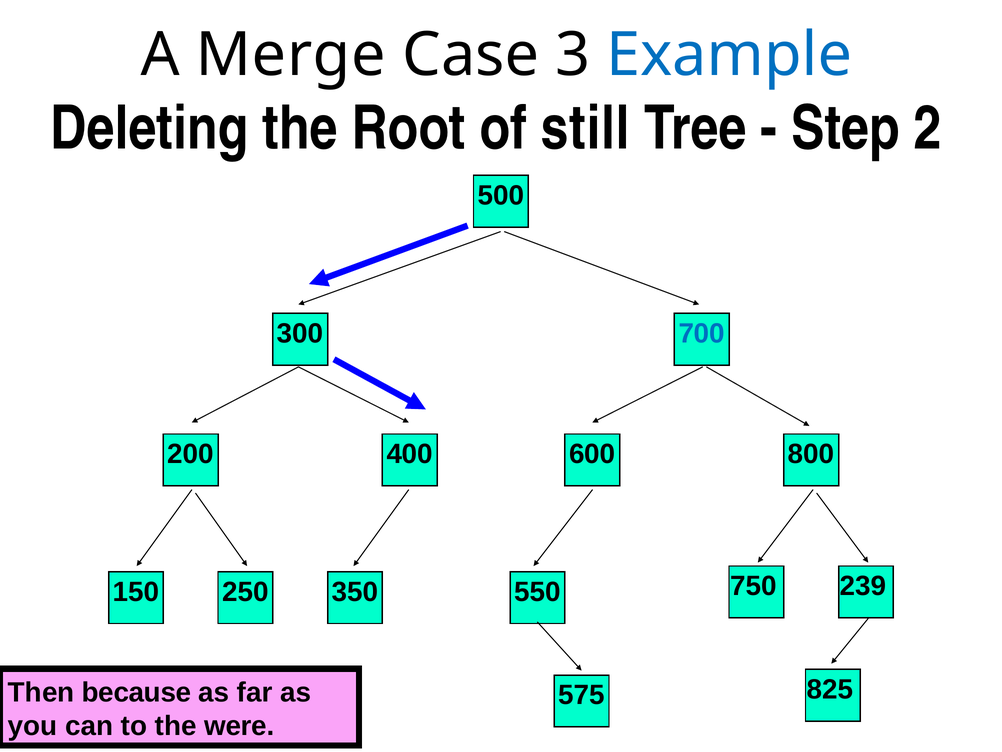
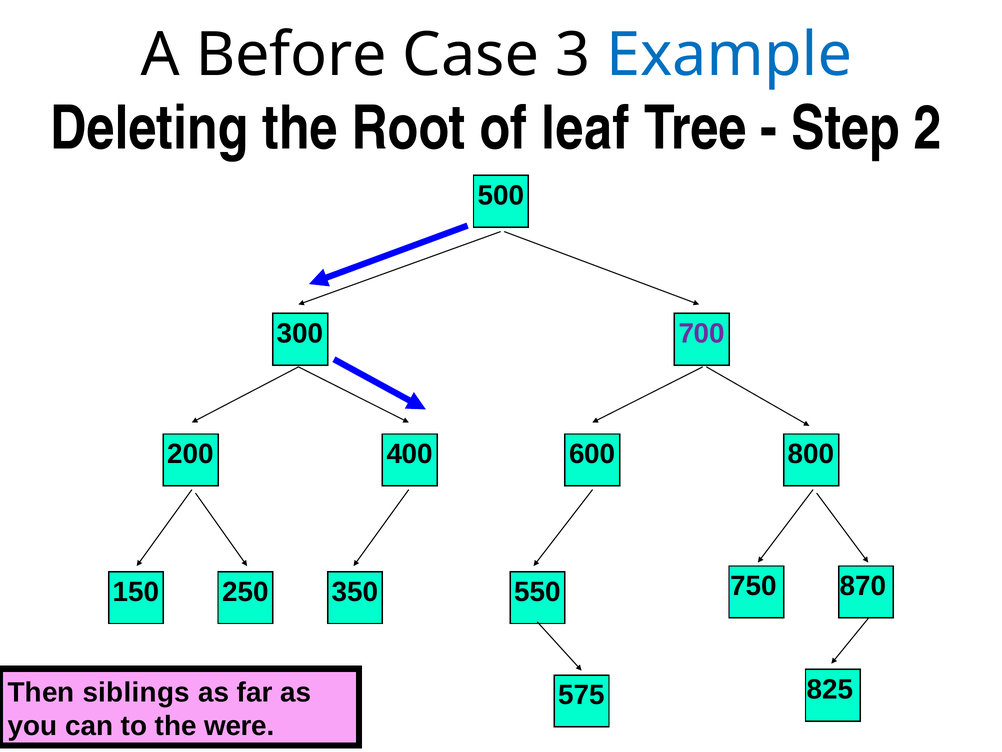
Merge: Merge -> Before
still: still -> leaf
700 colour: blue -> purple
239: 239 -> 870
because: because -> siblings
